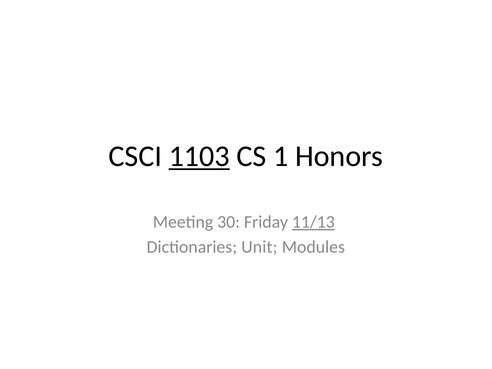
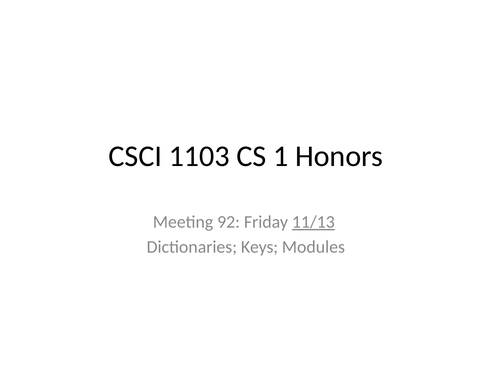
1103 underline: present -> none
30: 30 -> 92
Unit: Unit -> Keys
